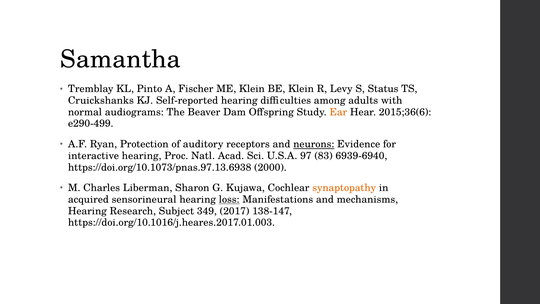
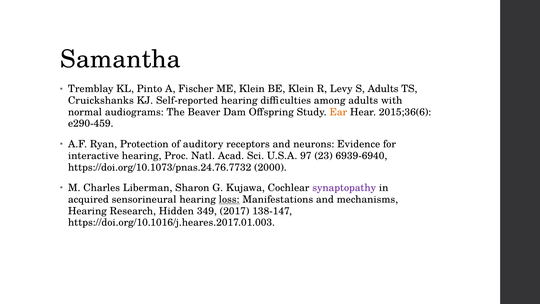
S Status: Status -> Adults
e290-499: e290-499 -> e290-459
neurons underline: present -> none
83: 83 -> 23
https://doi.org/10.1073/pnas.97.13.6938: https://doi.org/10.1073/pnas.97.13.6938 -> https://doi.org/10.1073/pnas.24.76.7732
synaptopathy colour: orange -> purple
Subject: Subject -> Hidden
